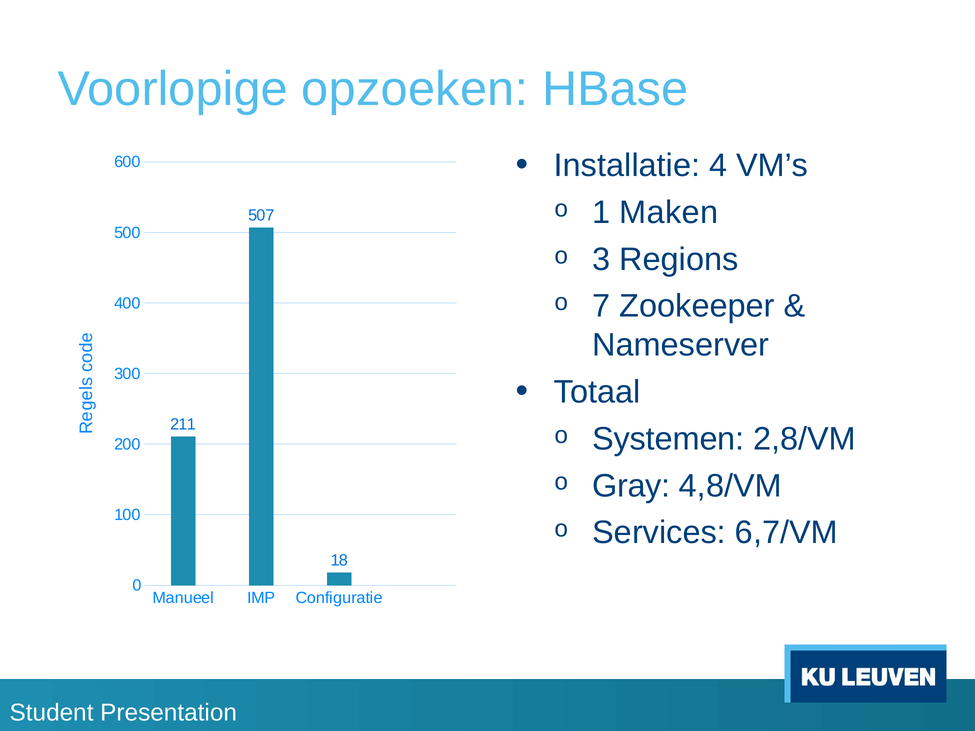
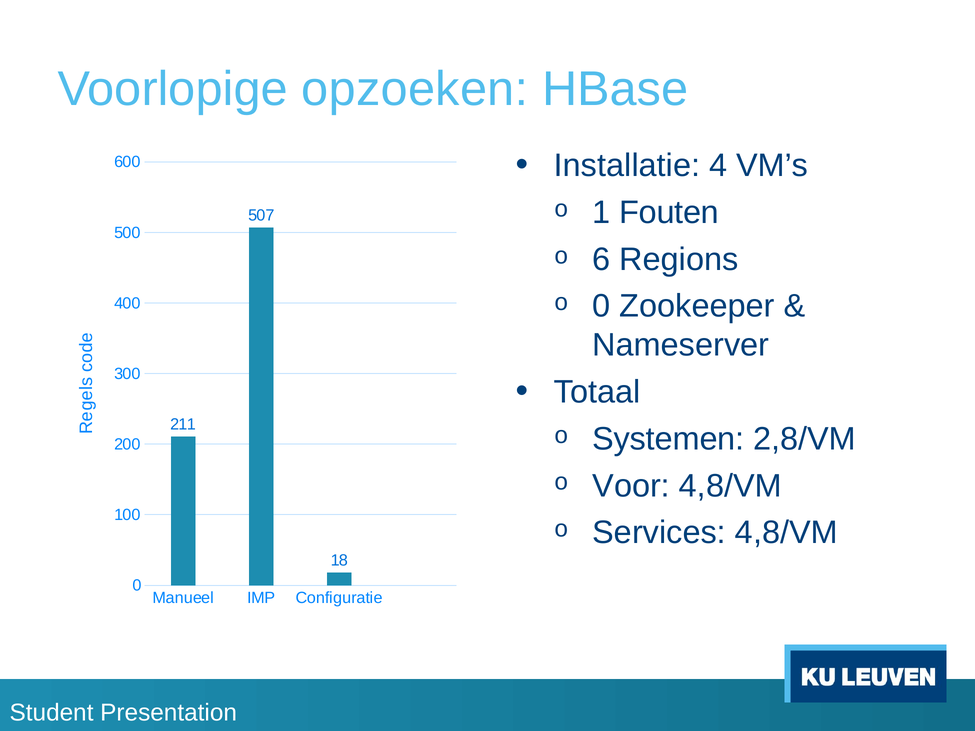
Maken: Maken -> Fouten
3: 3 -> 6
7 at (601, 306): 7 -> 0
Gray: Gray -> Voor
Services 6,7/VM: 6,7/VM -> 4,8/VM
